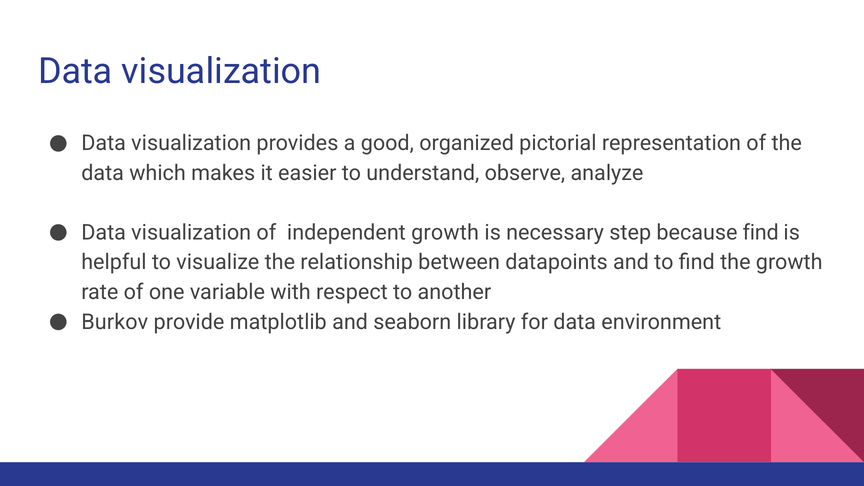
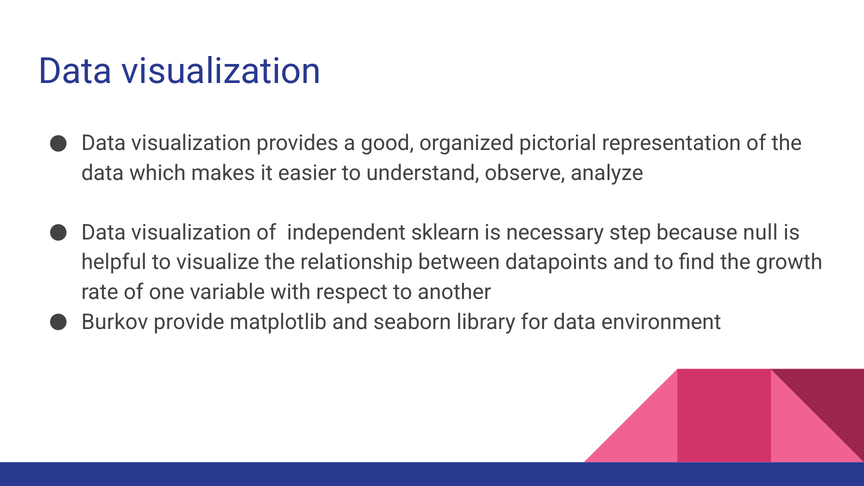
independent growth: growth -> sklearn
because find: find -> null
